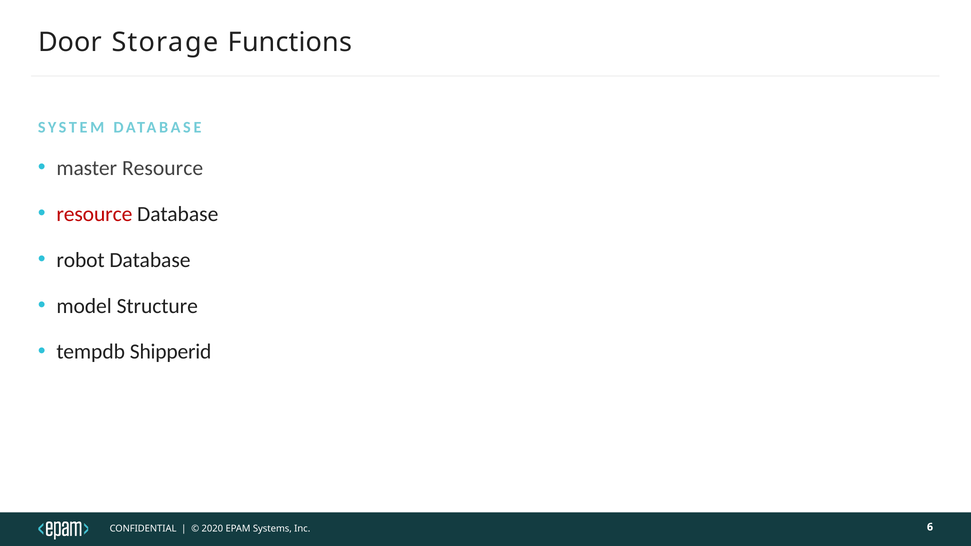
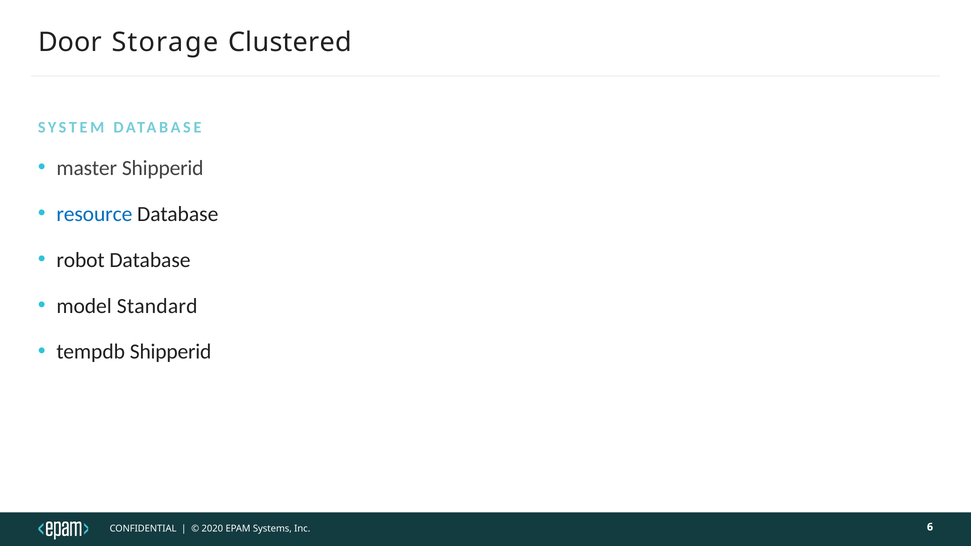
Functions: Functions -> Clustered
master Resource: Resource -> Shipperid
resource at (94, 214) colour: red -> blue
Structure: Structure -> Standard
